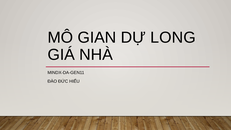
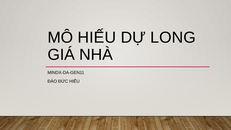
MÔ GIAN: GIAN -> HIẾU
